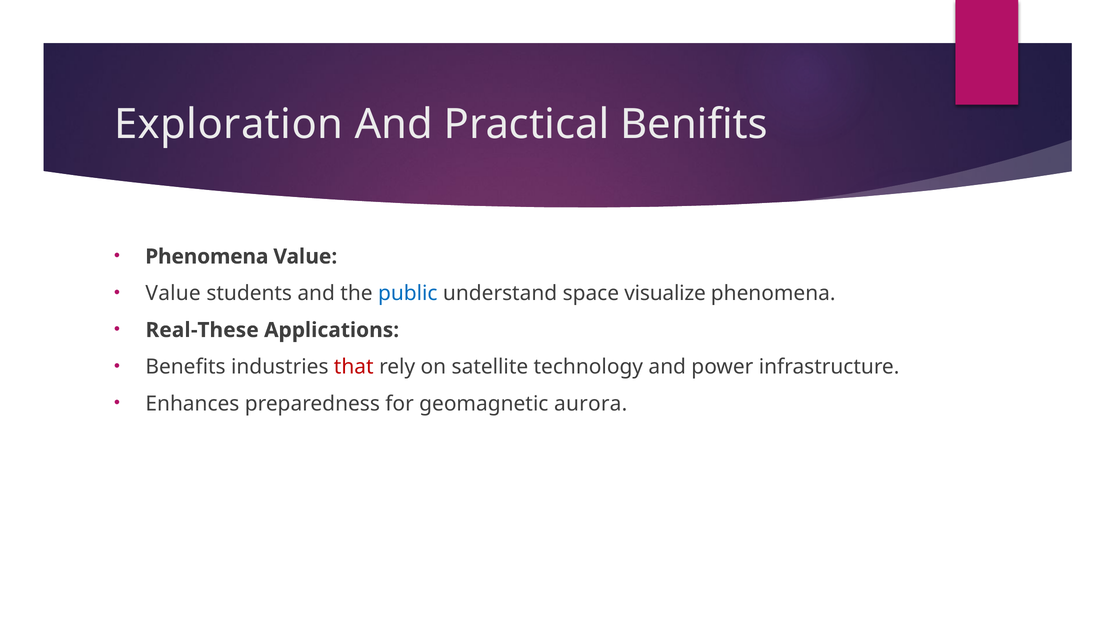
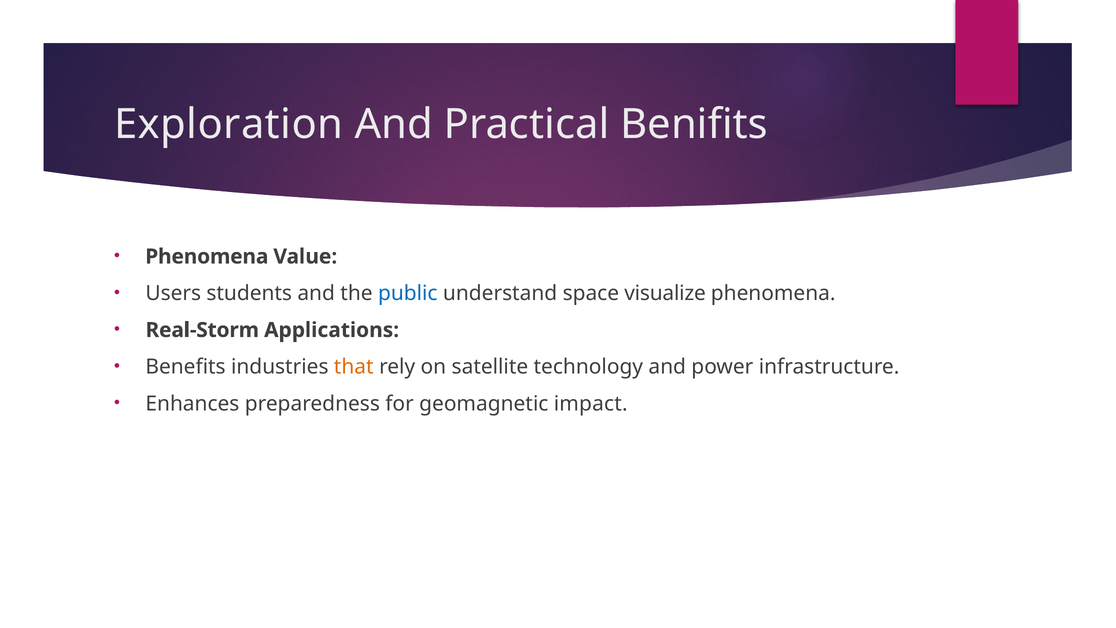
Value at (173, 293): Value -> Users
Real-These: Real-These -> Real-Storm
that colour: red -> orange
aurora: aurora -> impact
